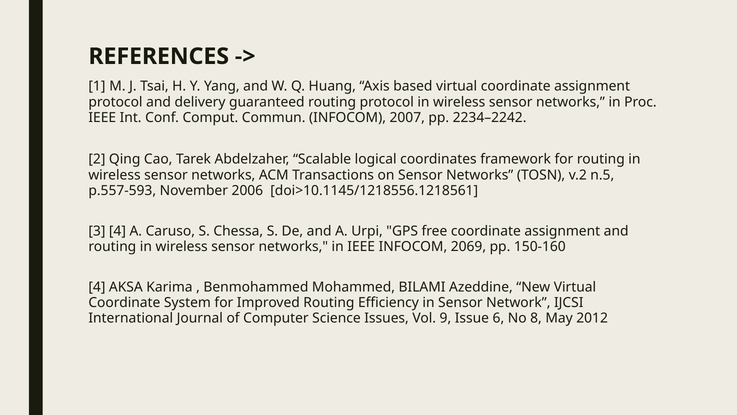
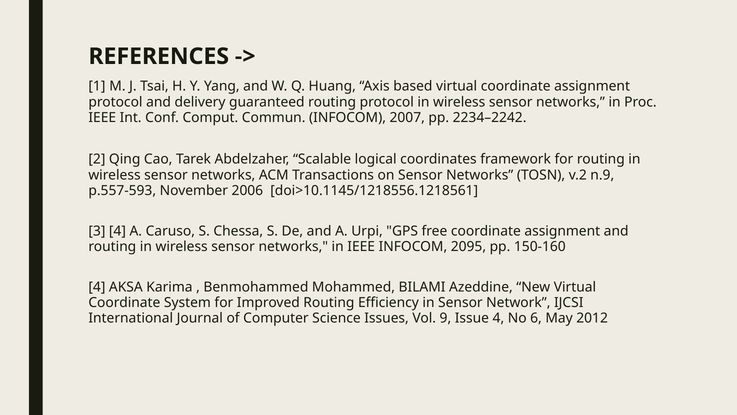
n.5: n.5 -> n.9
2069: 2069 -> 2095
Issue 6: 6 -> 4
8: 8 -> 6
